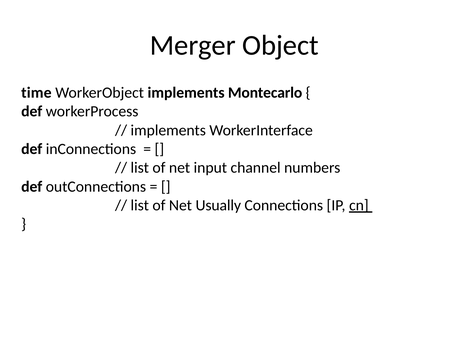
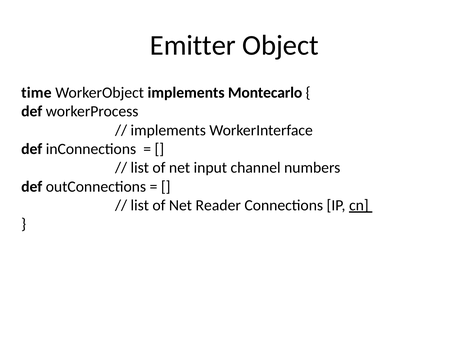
Merger: Merger -> Emitter
Usually: Usually -> Reader
